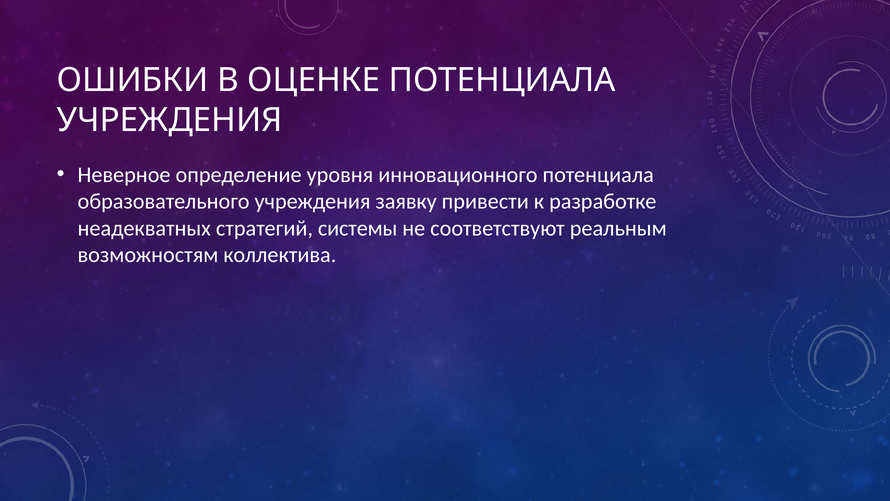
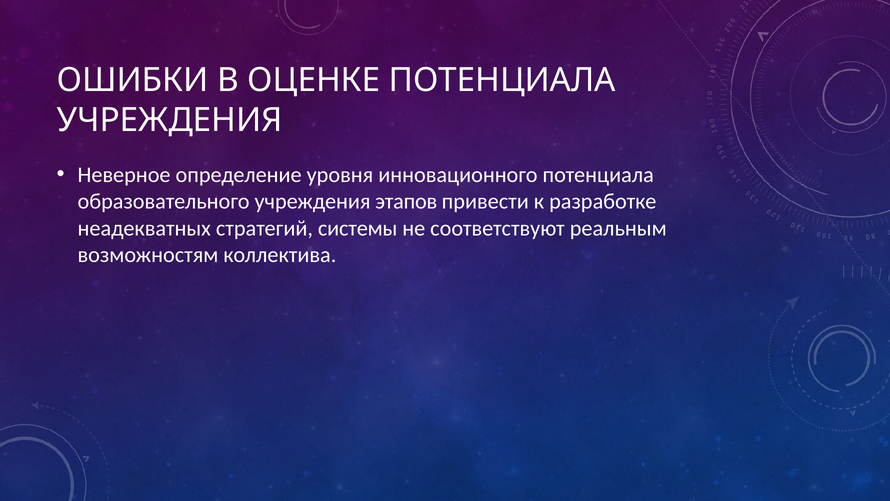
заявку: заявку -> этапов
